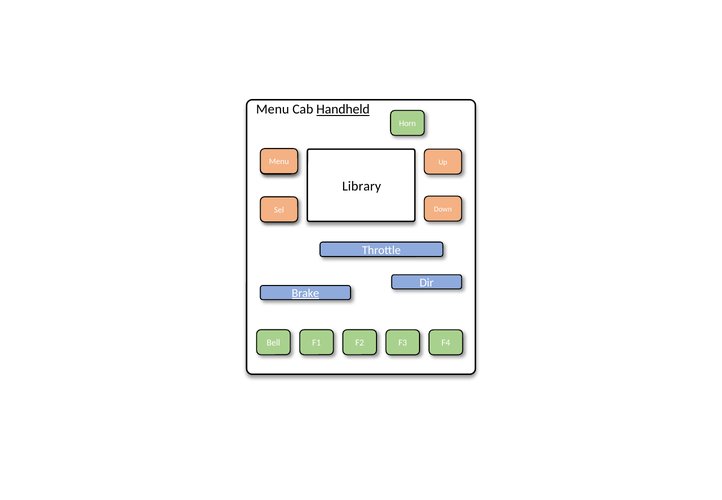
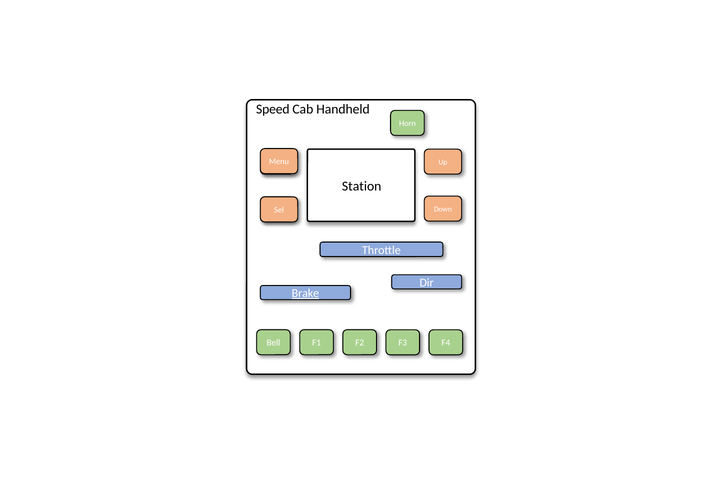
Menu at (273, 109): Menu -> Speed
Handheld underline: present -> none
Library: Library -> Station
